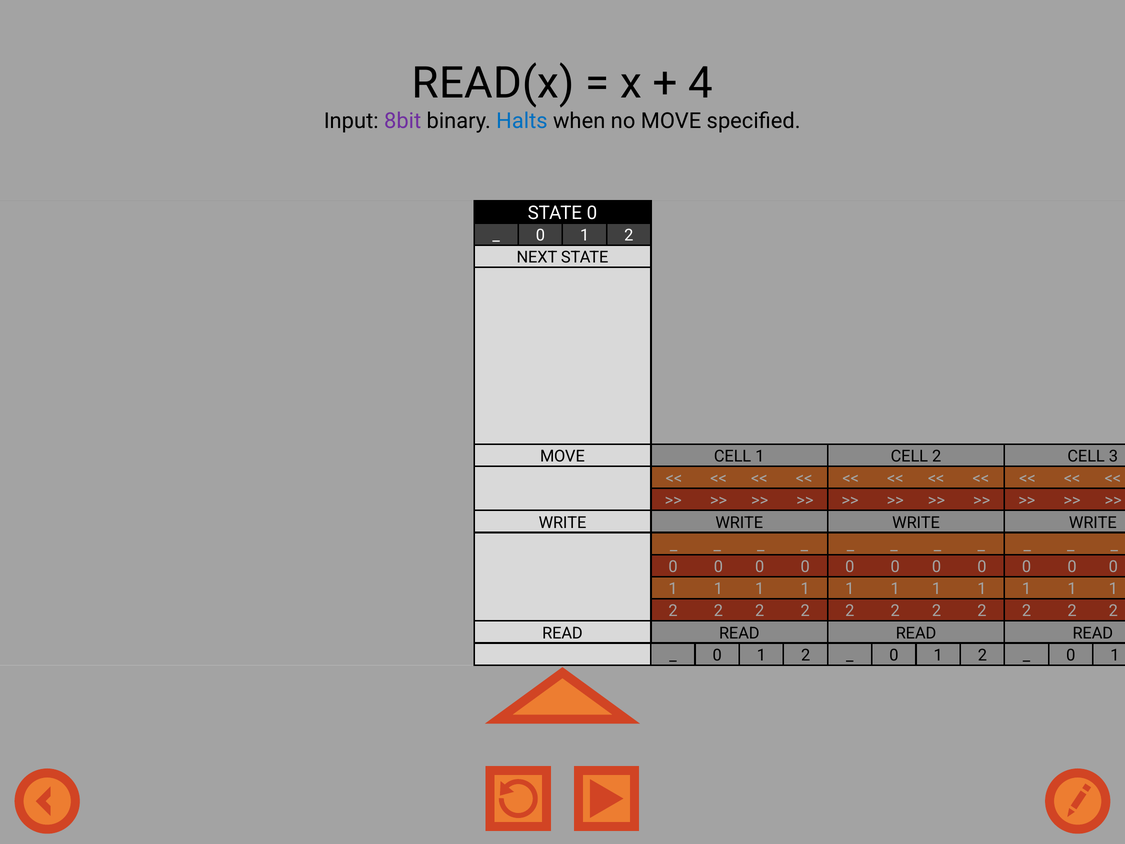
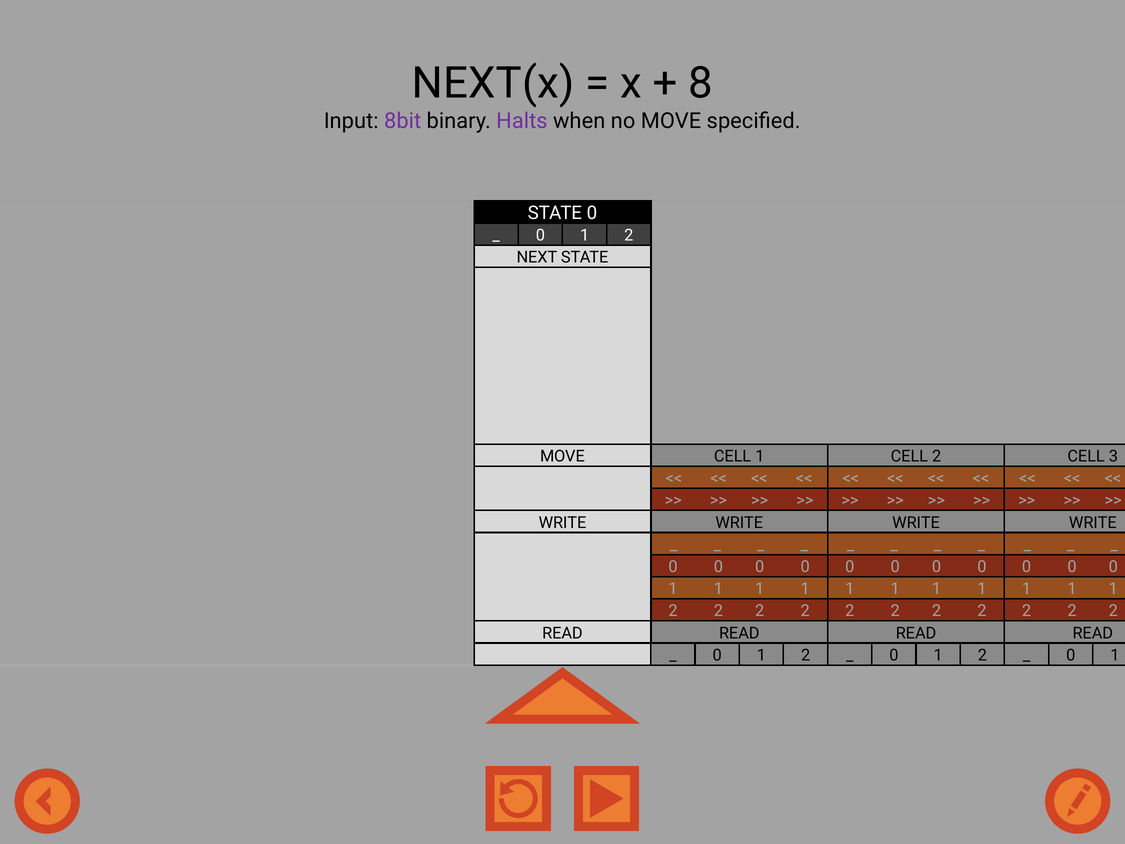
READ(x: READ(x -> NEXT(x
4 at (701, 83): 4 -> 8
Halts colour: blue -> purple
